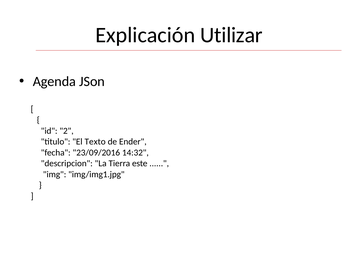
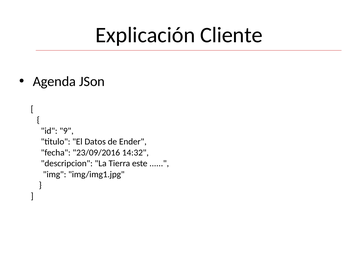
Utilizar: Utilizar -> Cliente
2: 2 -> 9
Texto: Texto -> Datos
